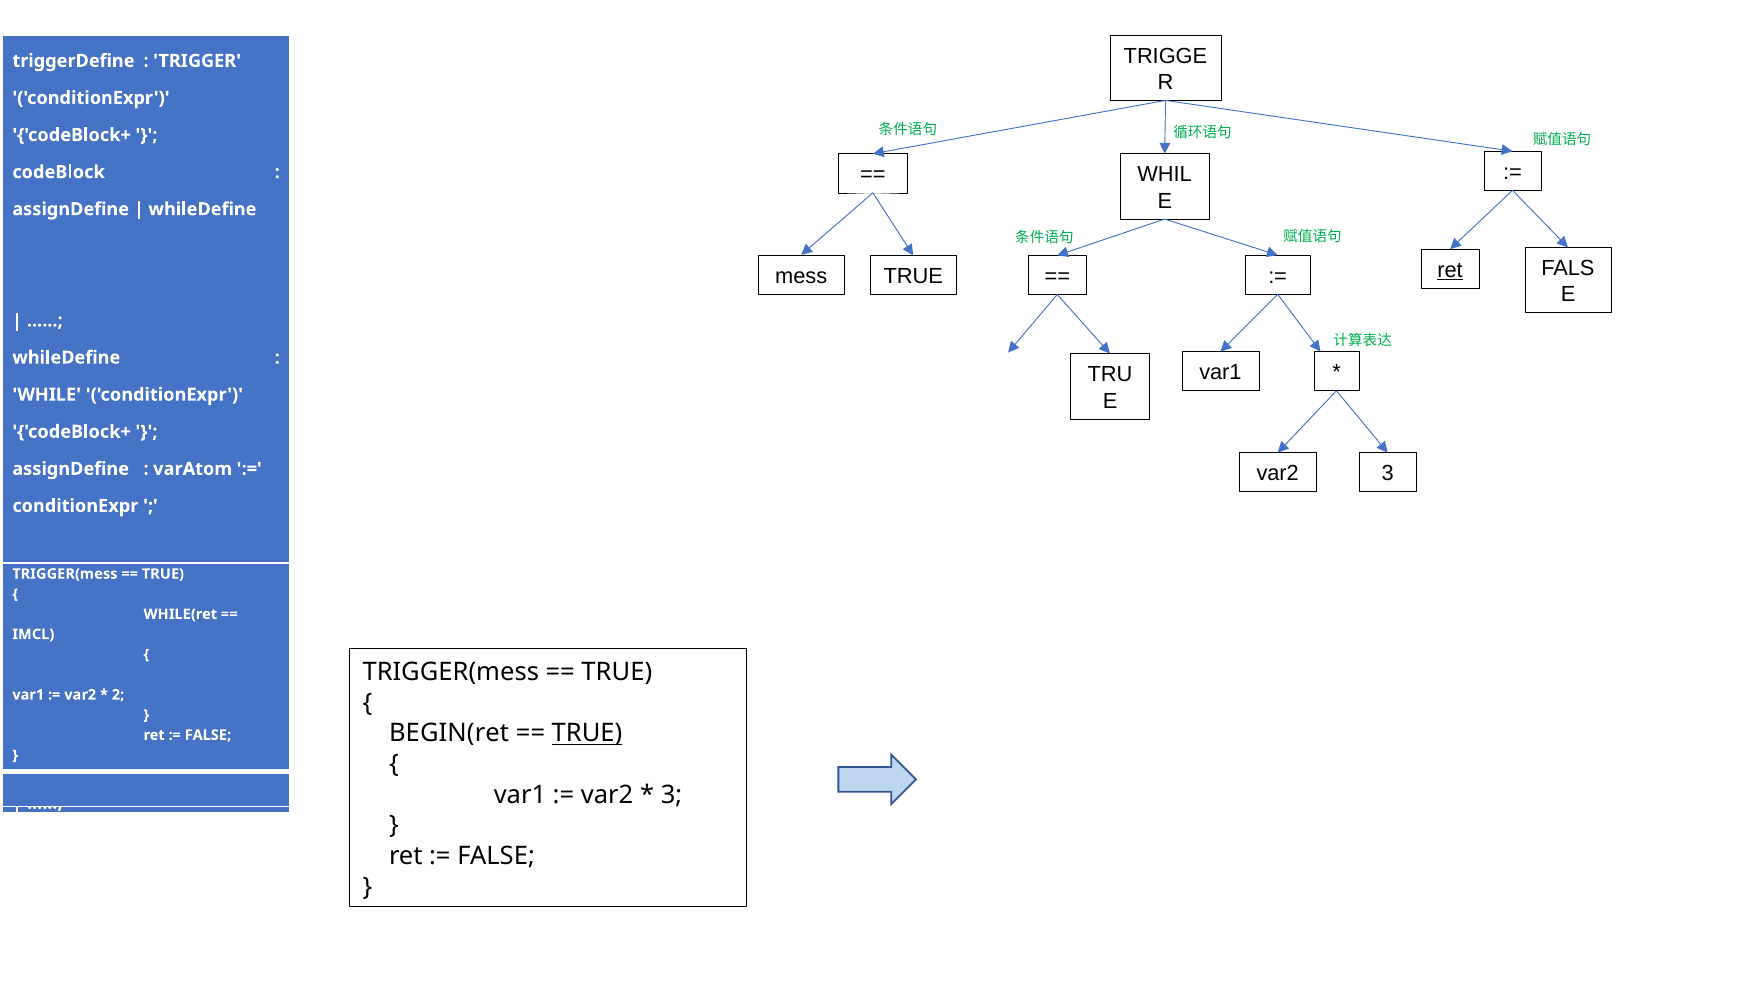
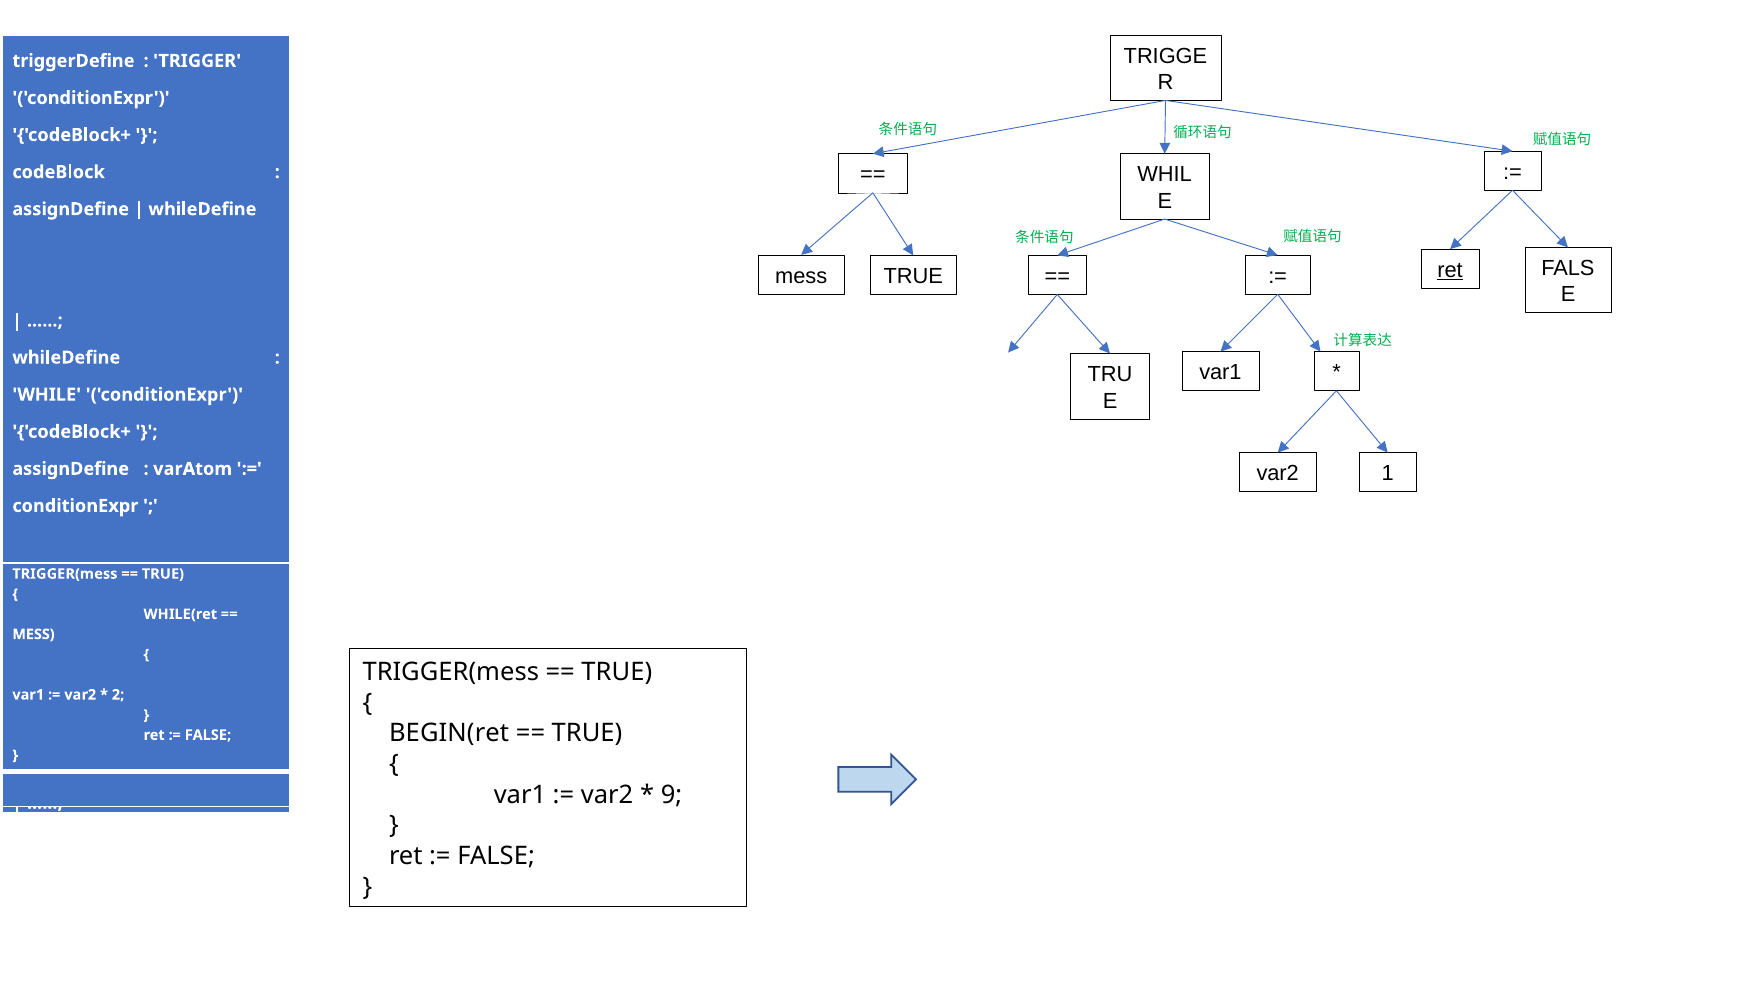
var2 3: 3 -> 1
IMCL at (33, 634): IMCL -> MESS
TRUE at (587, 733) underline: present -> none
3 at (672, 795): 3 -> 9
